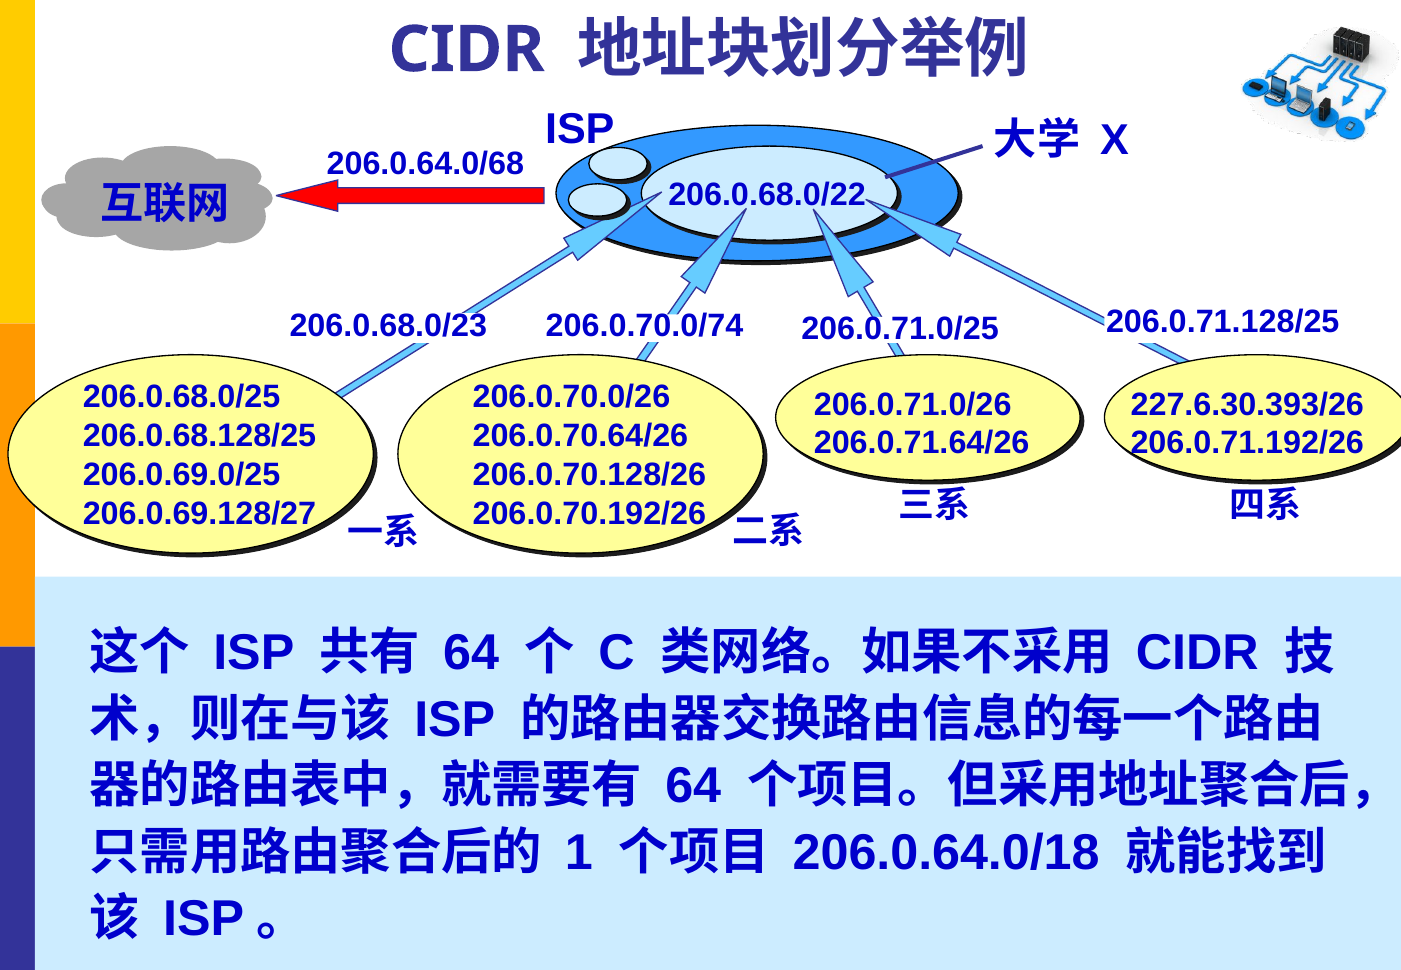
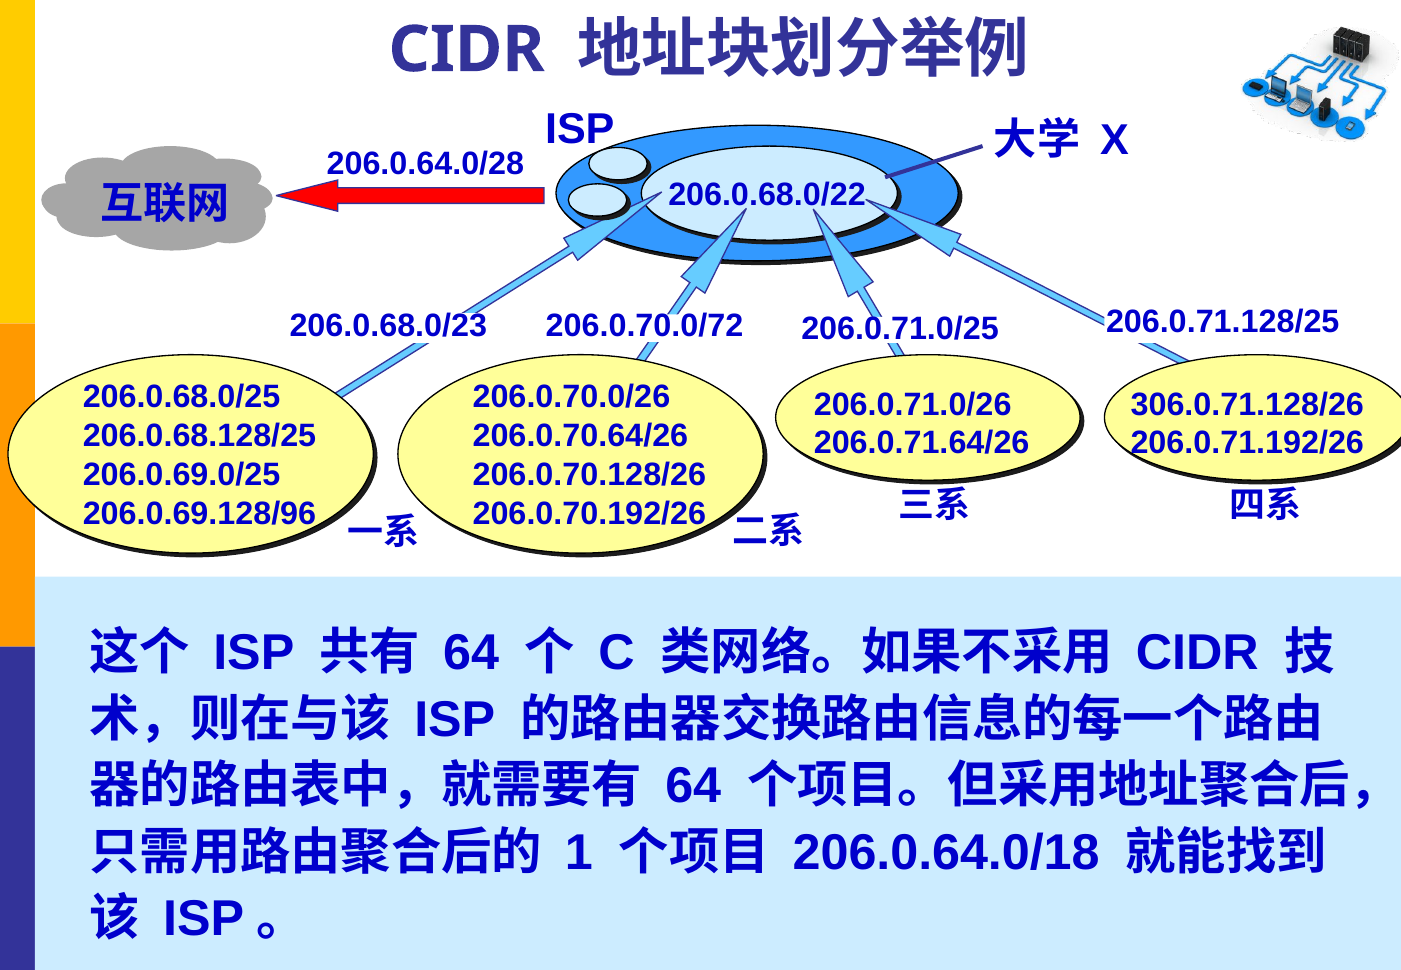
206.0.64.0/68: 206.0.64.0/68 -> 206.0.64.0/28
206.0.70.0/74: 206.0.70.0/74 -> 206.0.70.0/72
227.6.30.393/26: 227.6.30.393/26 -> 306.0.71.128/26
206.0.69.128/27: 206.0.69.128/27 -> 206.0.69.128/96
